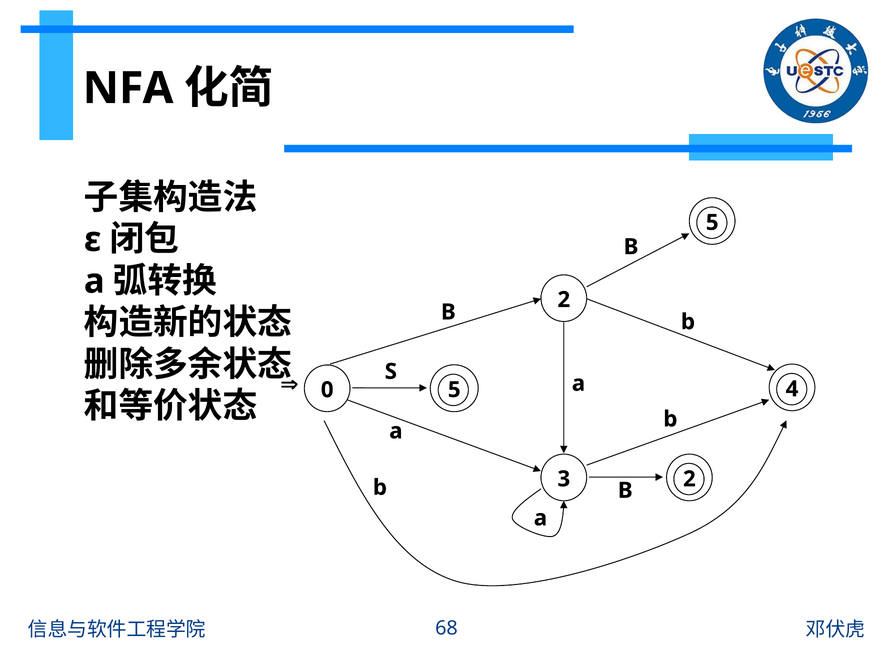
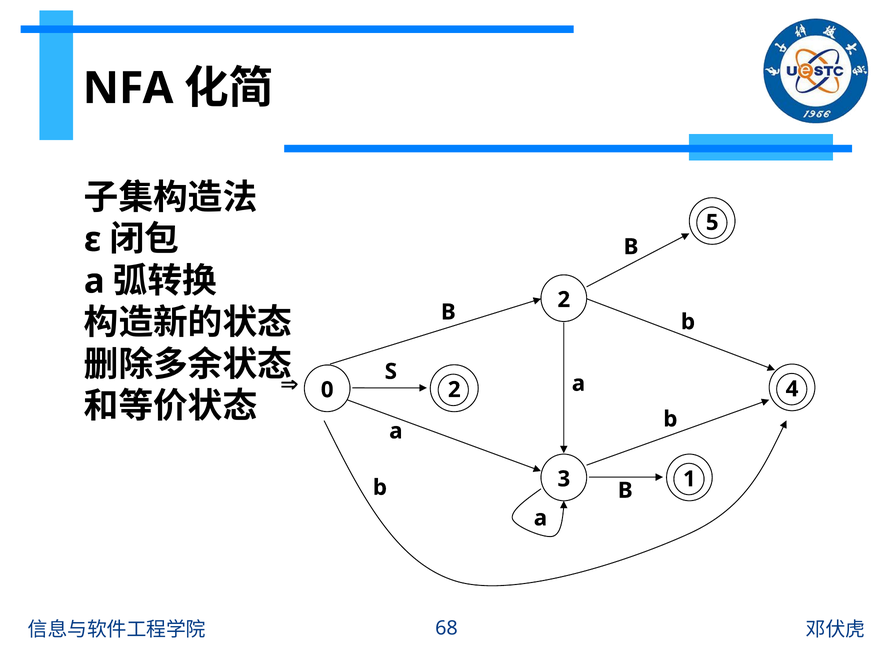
0 5: 5 -> 2
3 2: 2 -> 1
